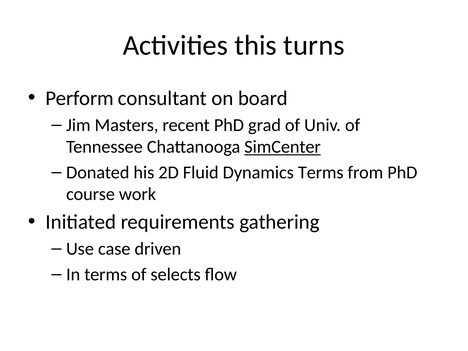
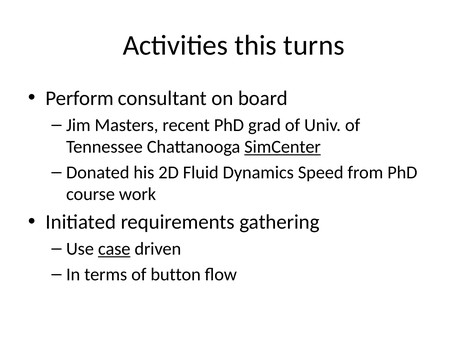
Dynamics Terms: Terms -> Speed
case underline: none -> present
selects: selects -> button
